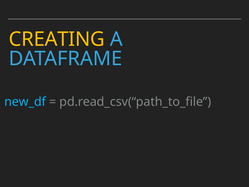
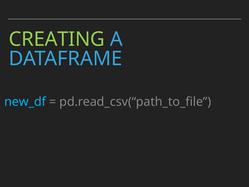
CREATING colour: yellow -> light green
